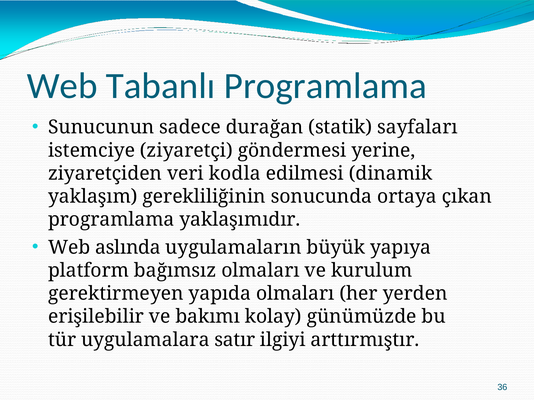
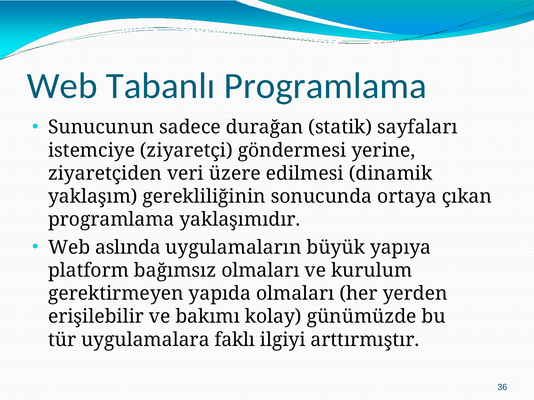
kodla: kodla -> üzere
satır: satır -> faklı
